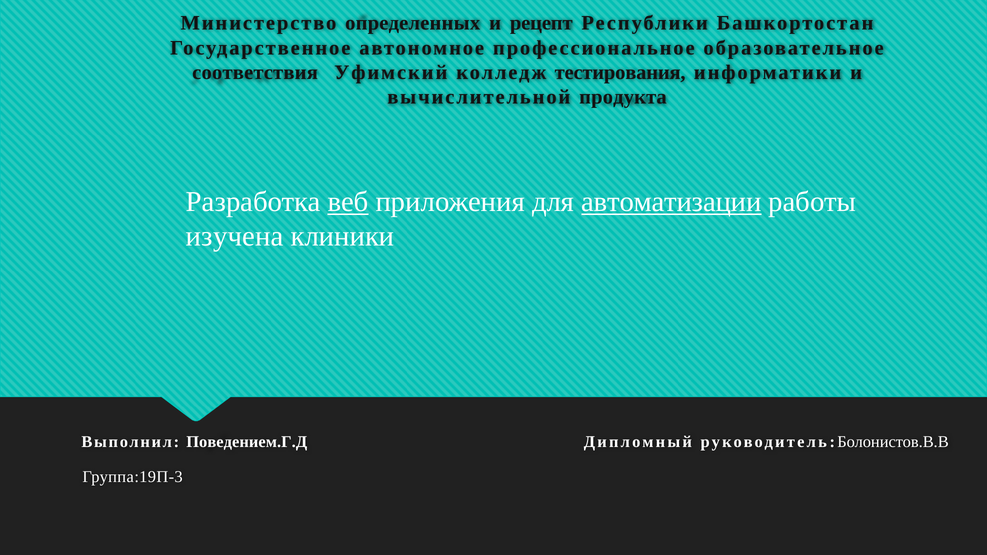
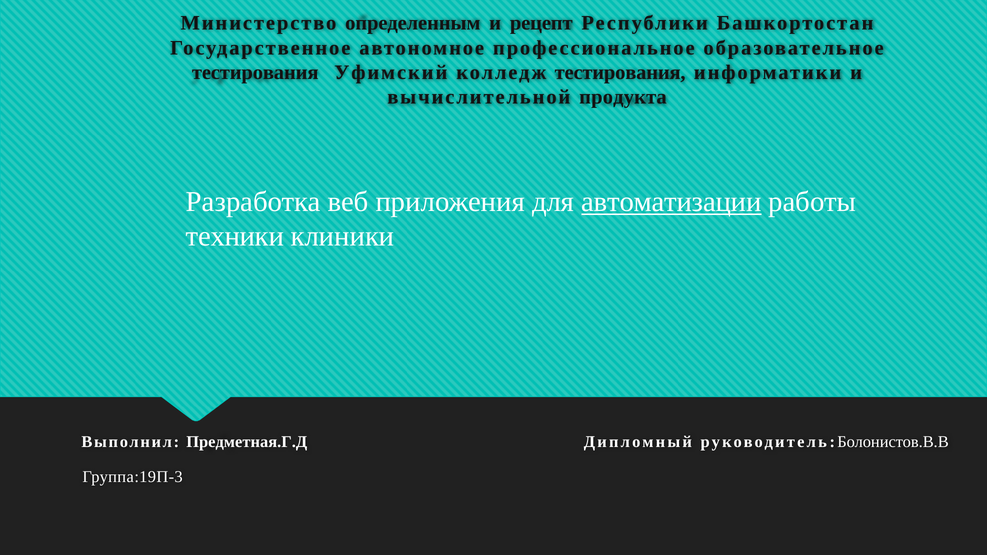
определенных: определенных -> определенным
соответствия at (255, 72): соответствия -> тестирования
веб underline: present -> none
изучена: изучена -> техники
Поведением.Г.Д: Поведением.Г.Д -> Предметная.Г.Д
